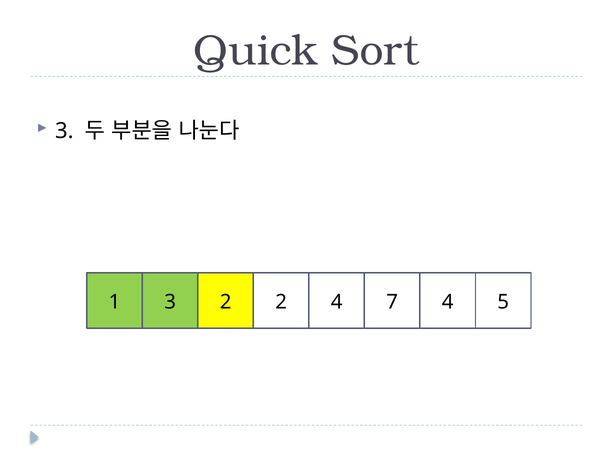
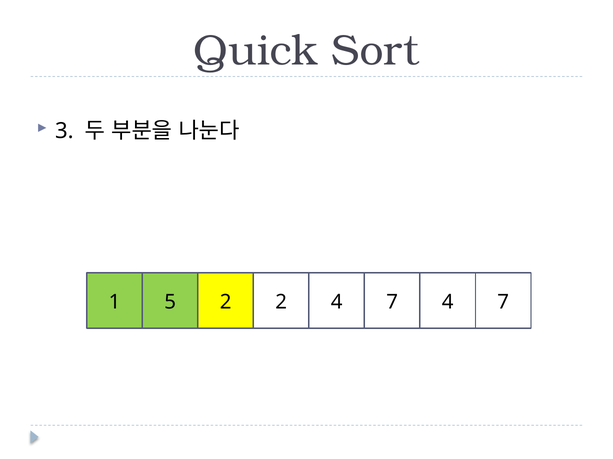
1 3: 3 -> 5
7 4 5: 5 -> 7
